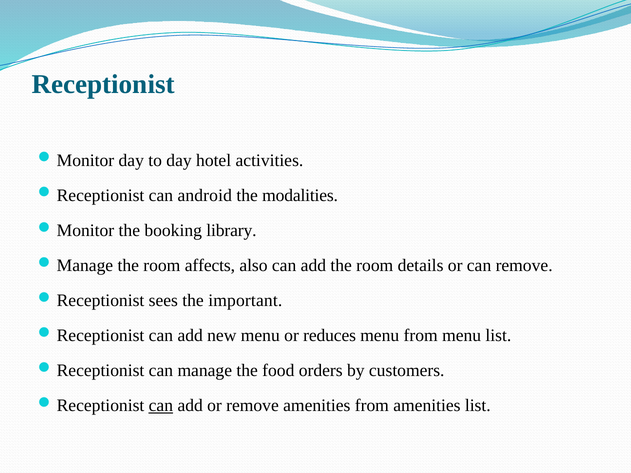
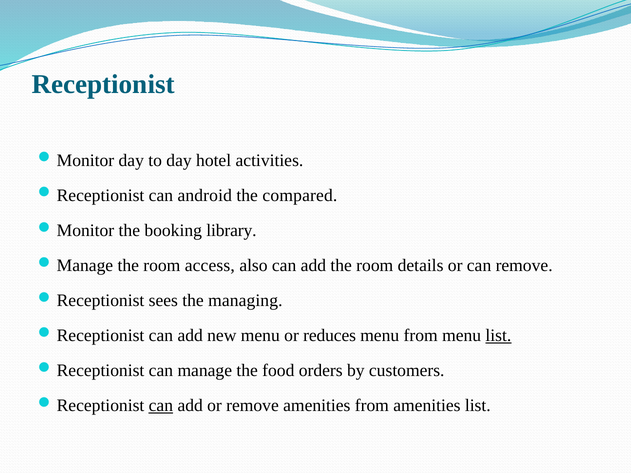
modalities: modalities -> compared
affects: affects -> access
important: important -> managing
list at (498, 336) underline: none -> present
